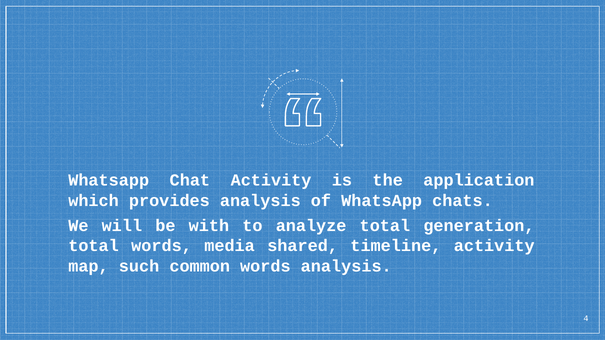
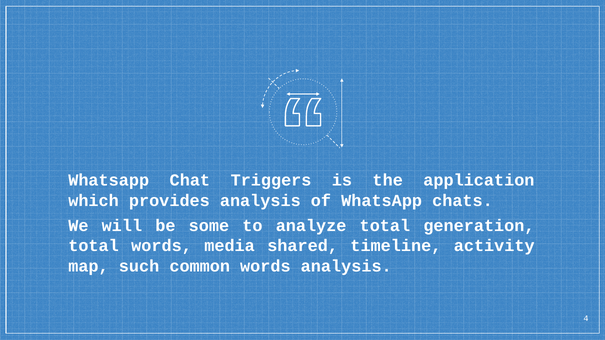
Chat Activity: Activity -> Triggers
with: with -> some
